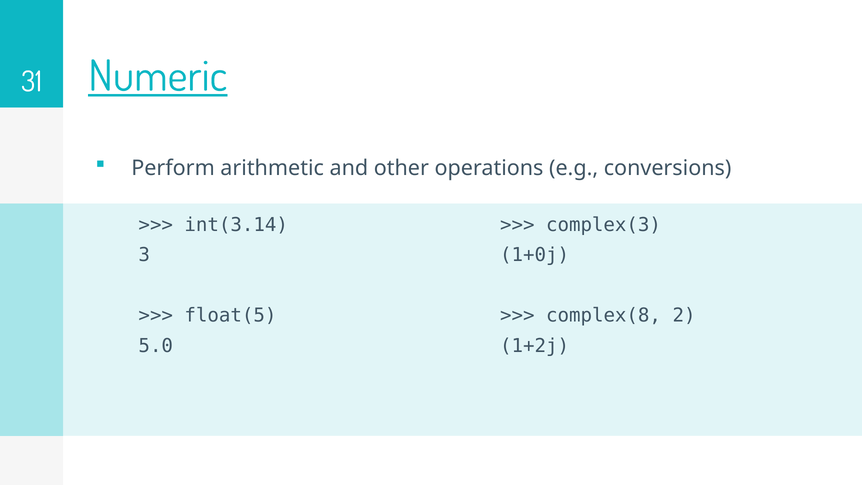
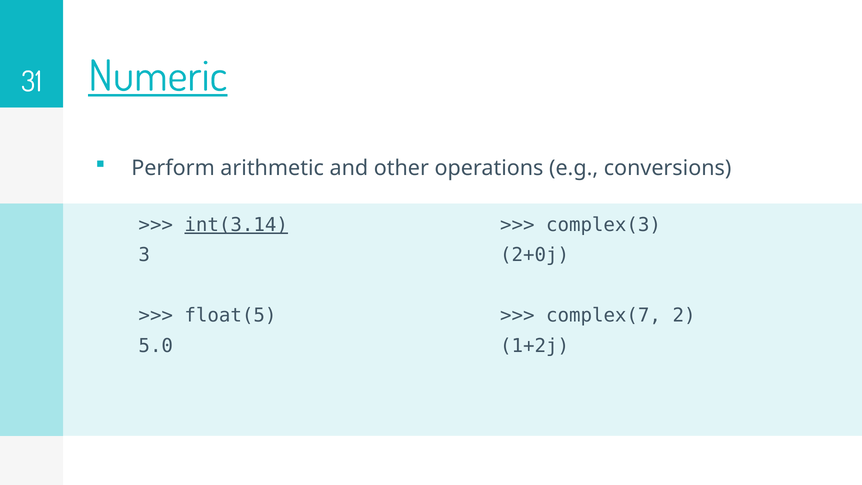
int(3.14 underline: none -> present
1+0j: 1+0j -> 2+0j
complex(8: complex(8 -> complex(7
